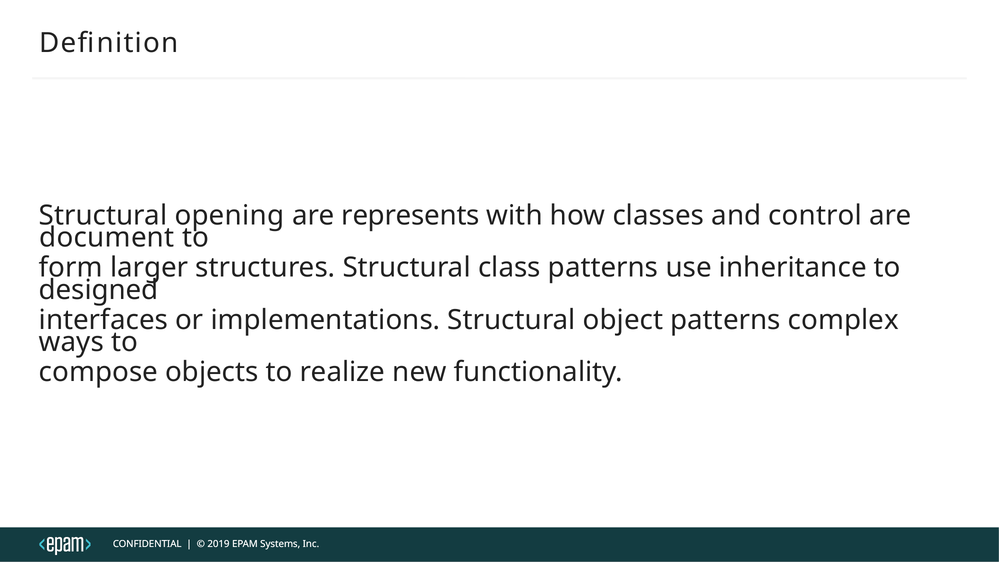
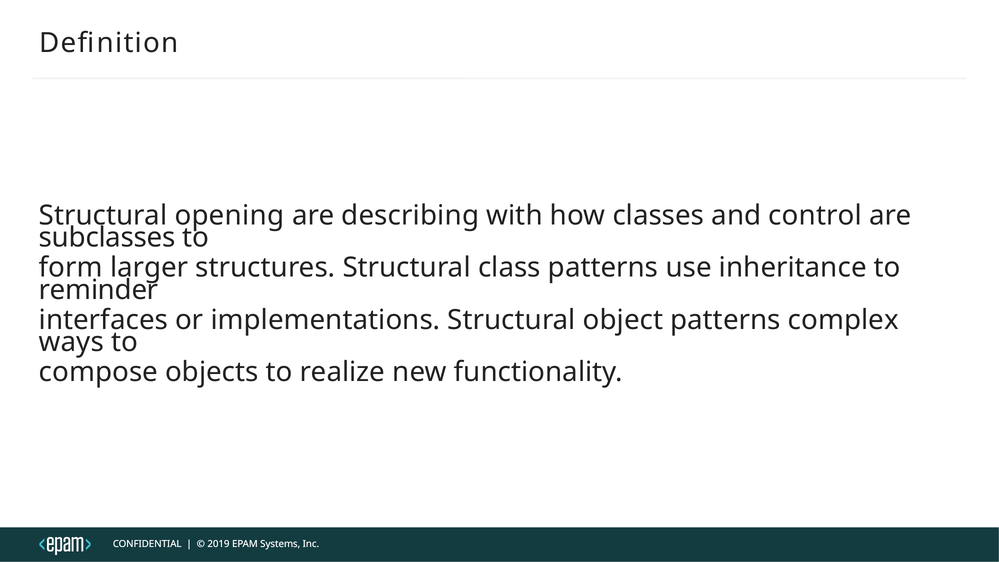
represents: represents -> describing
document: document -> subclasses
designed: designed -> reminder
